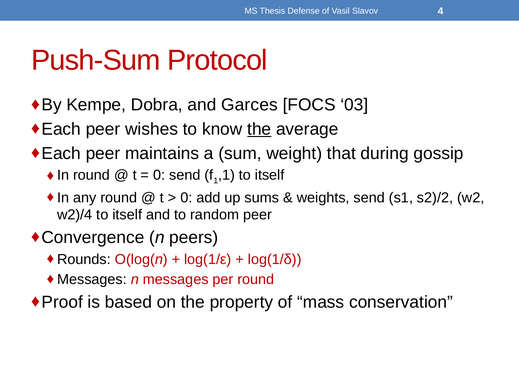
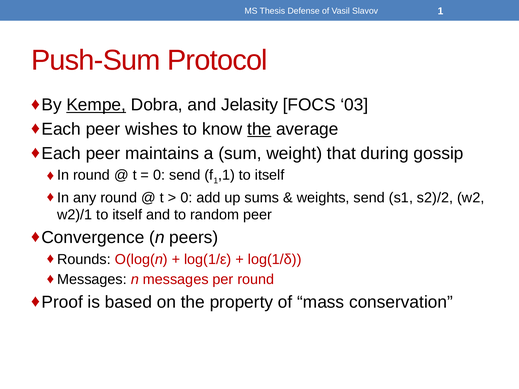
Slavov 4: 4 -> 1
Kempe underline: none -> present
Garces: Garces -> Jelasity
w2)/4: w2)/4 -> w2)/1
